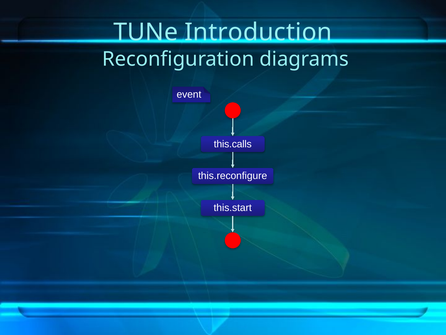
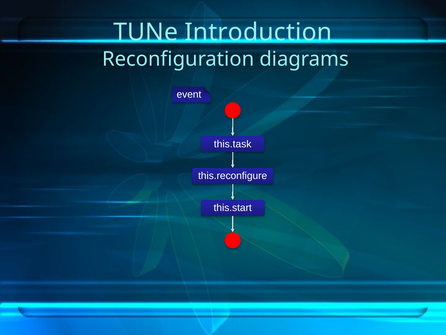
this.calls: this.calls -> this.task
